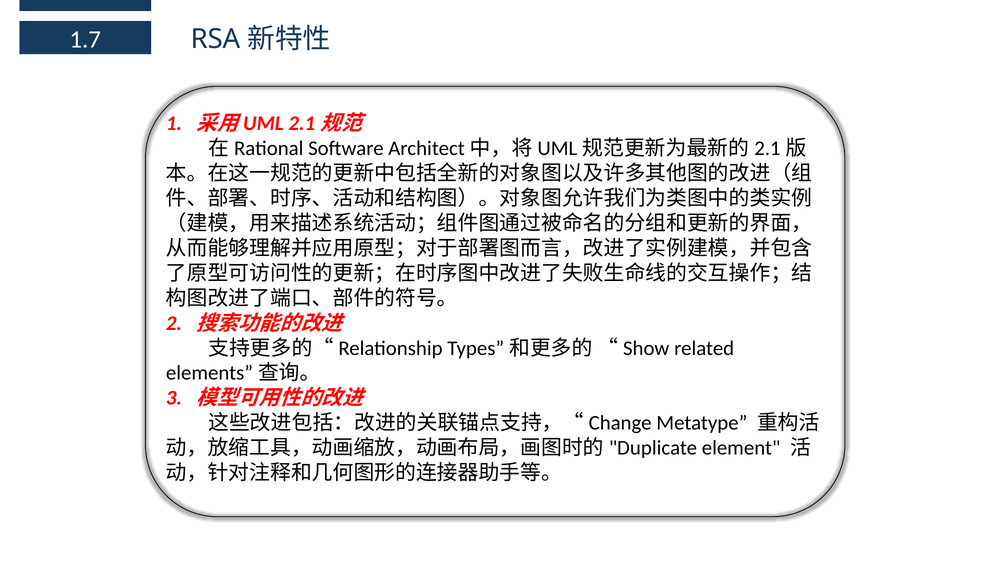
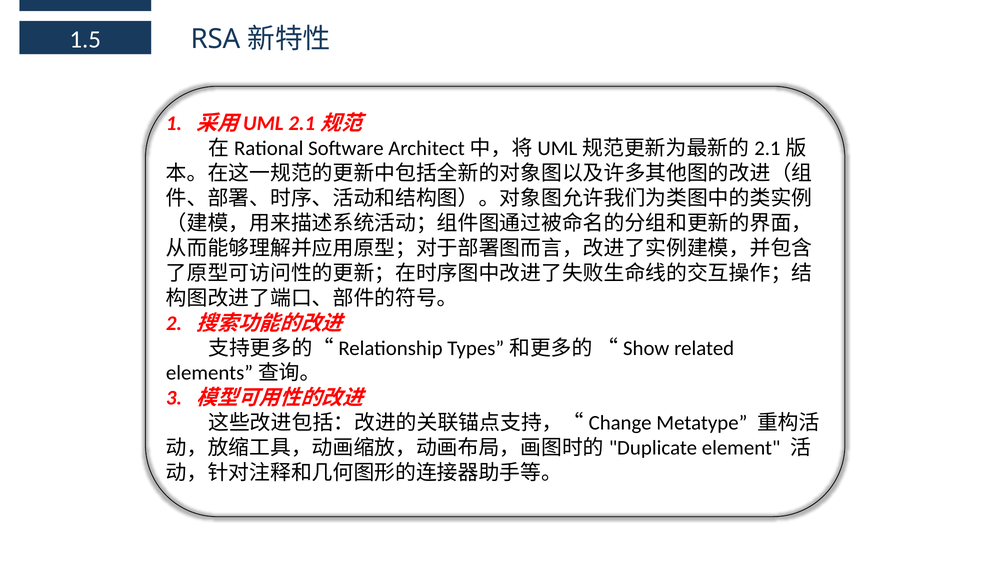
1.7: 1.7 -> 1.5
